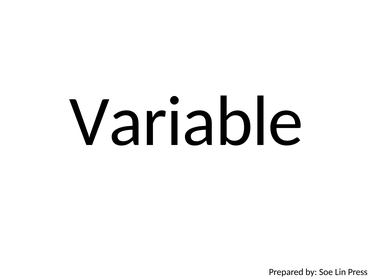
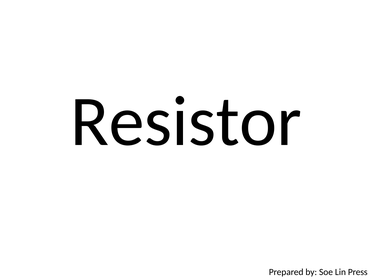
Variable: Variable -> Resistor
